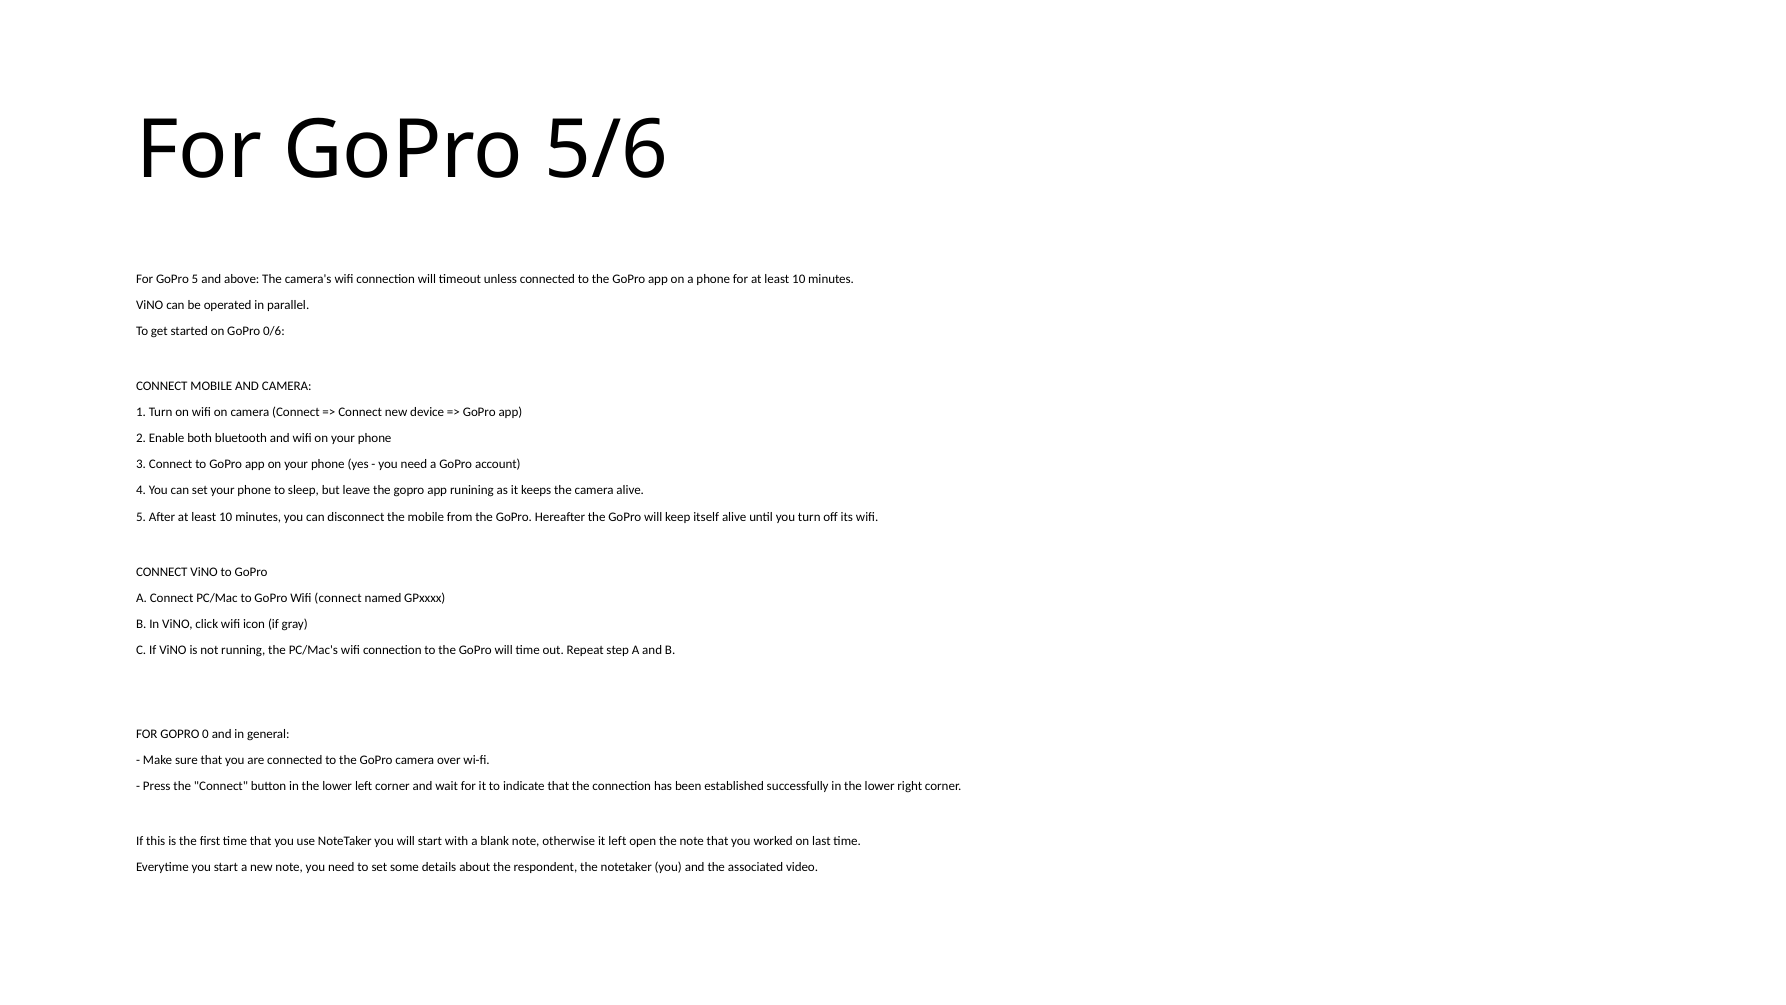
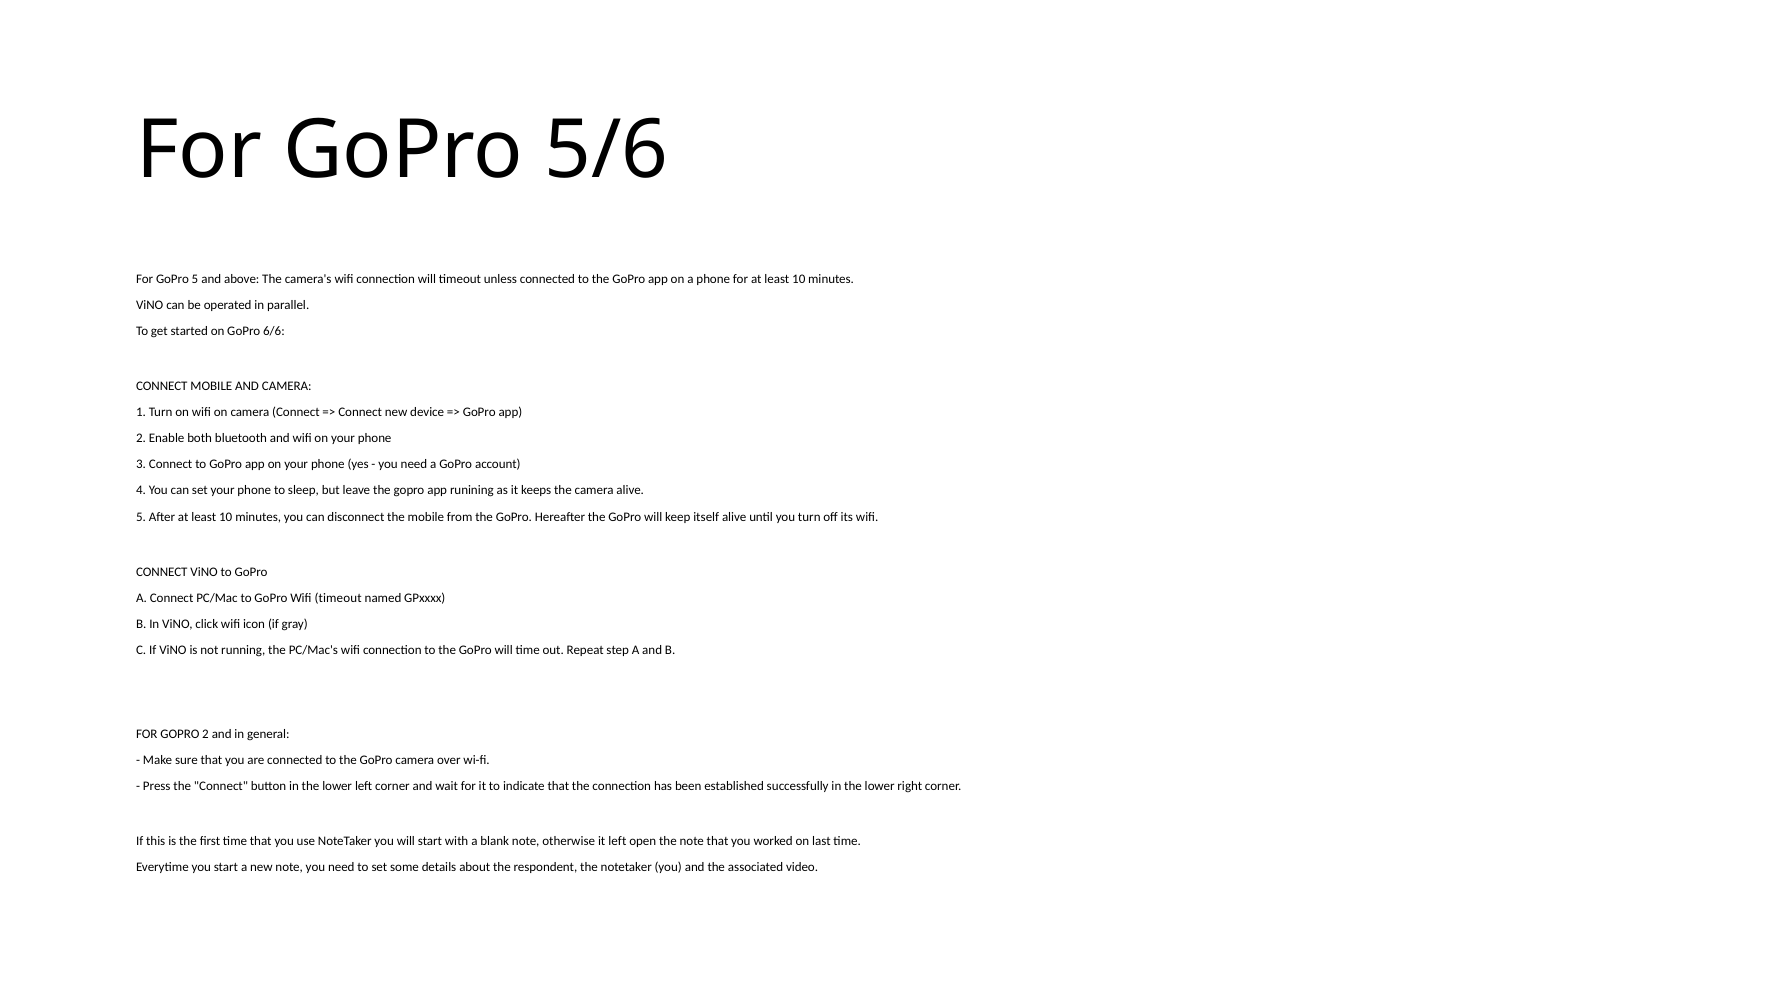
0/6: 0/6 -> 6/6
GoPro Wifi connect: connect -> timeout
GOPRO 0: 0 -> 2
